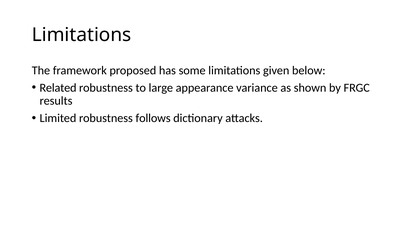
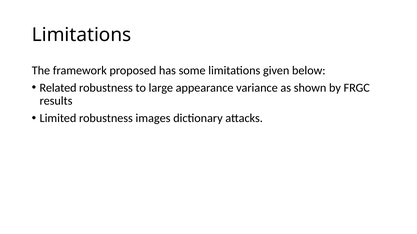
follows: follows -> images
